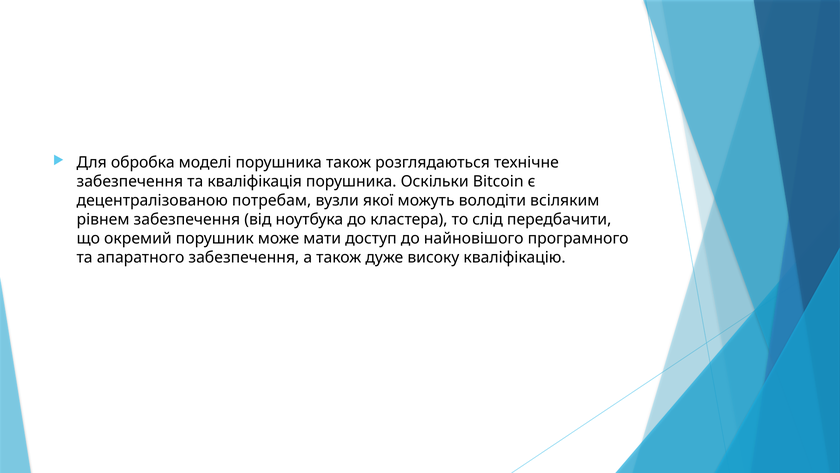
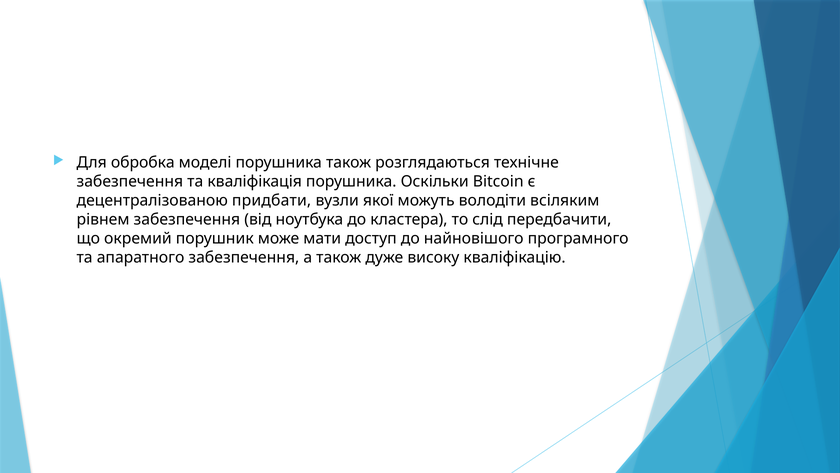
потребам: потребам -> придбати
